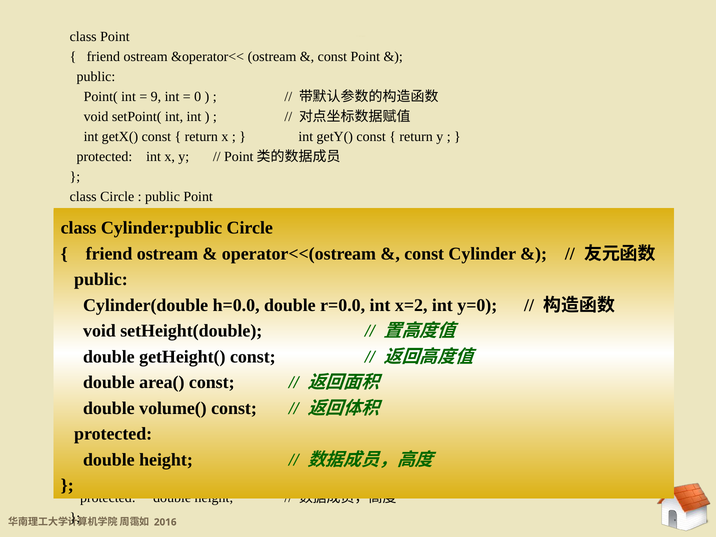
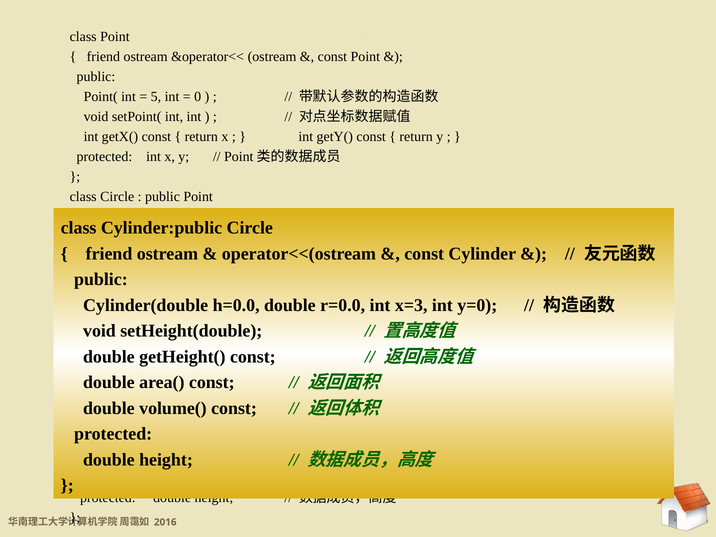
9: 9 -> 5
x=2: x=2 -> x=3
